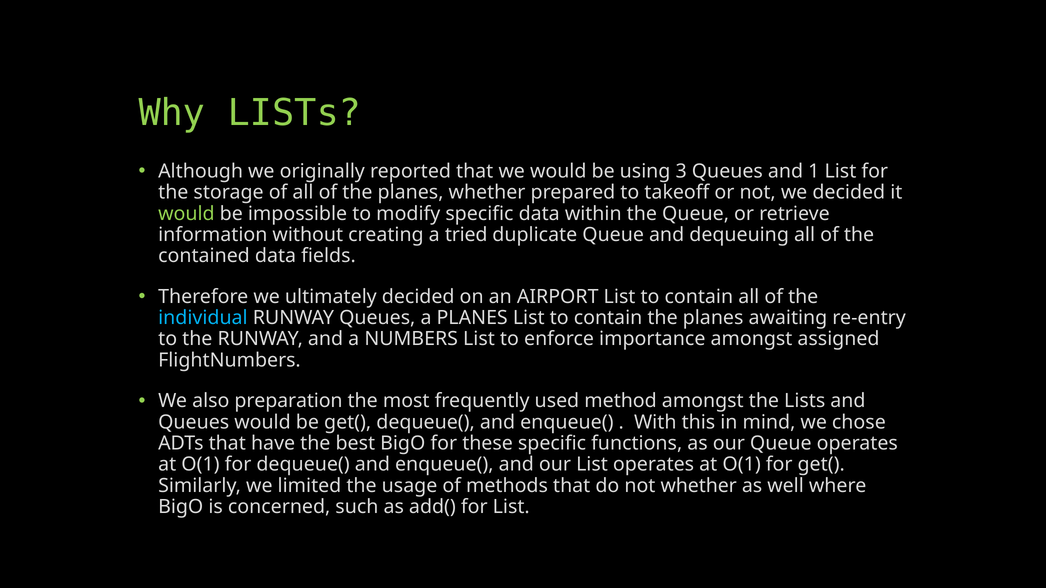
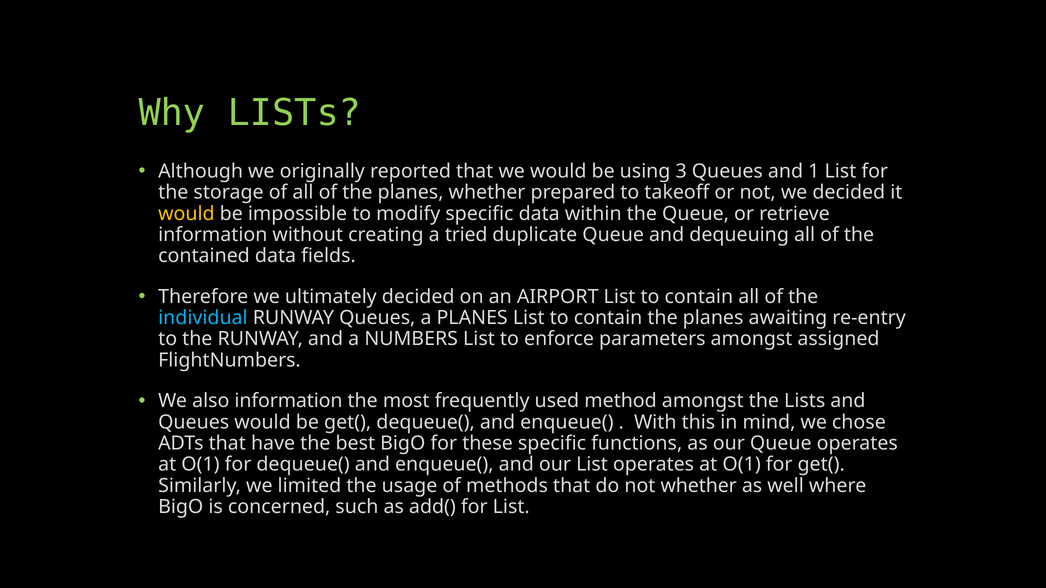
would at (186, 214) colour: light green -> yellow
importance: importance -> parameters
also preparation: preparation -> information
